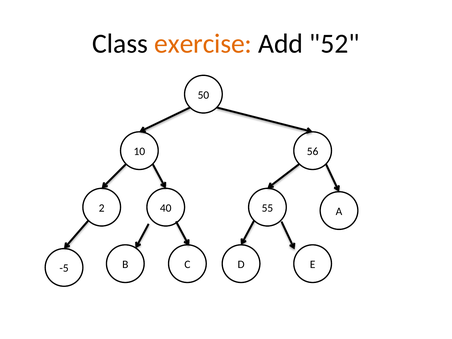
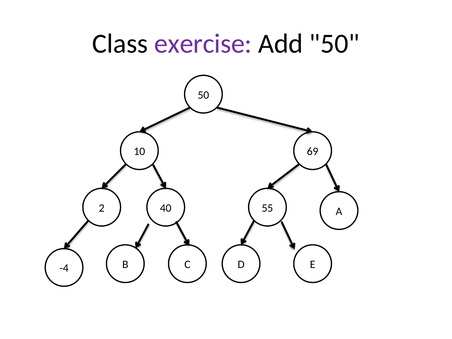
exercise colour: orange -> purple
Add 52: 52 -> 50
56: 56 -> 69
-5: -5 -> -4
